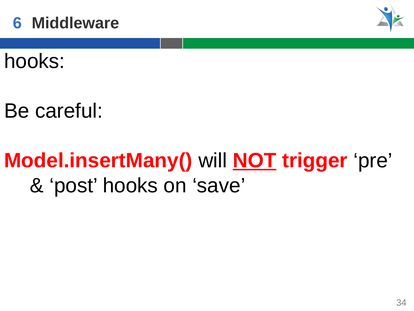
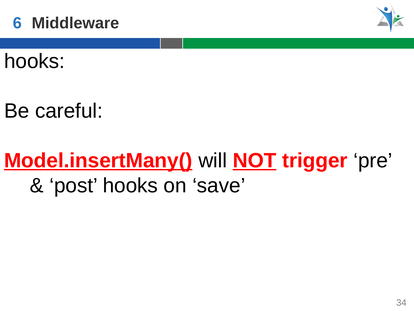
Model.insertMany( underline: none -> present
